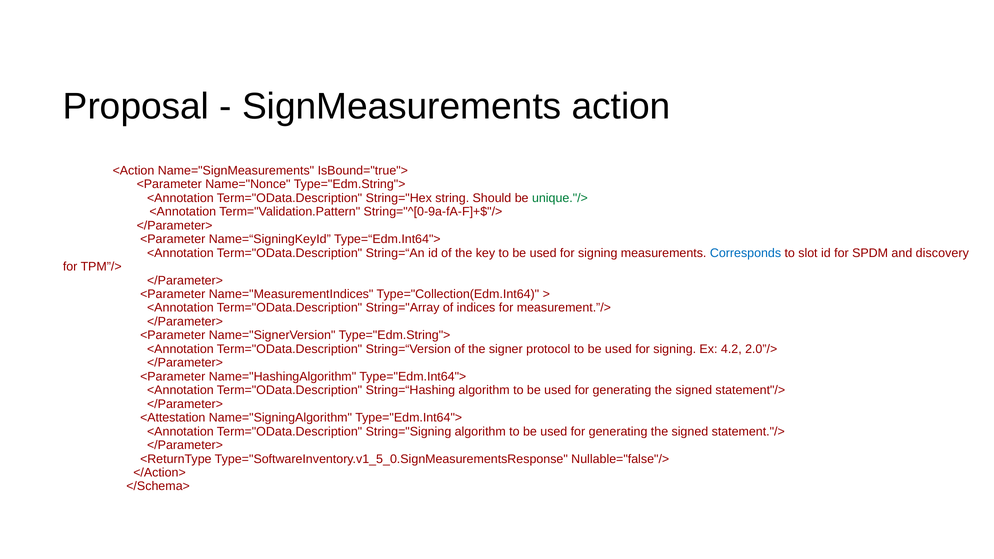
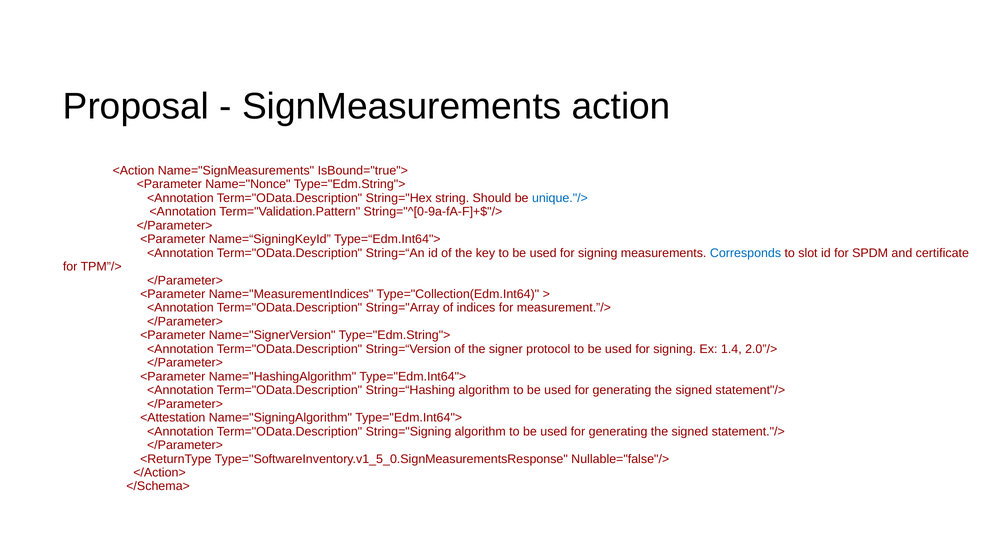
unique."/> colour: green -> blue
discovery: discovery -> certificate
4.2: 4.2 -> 1.4
